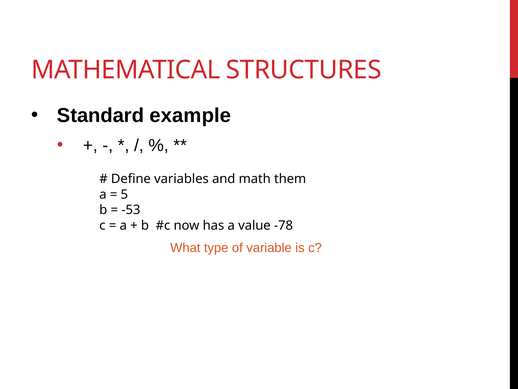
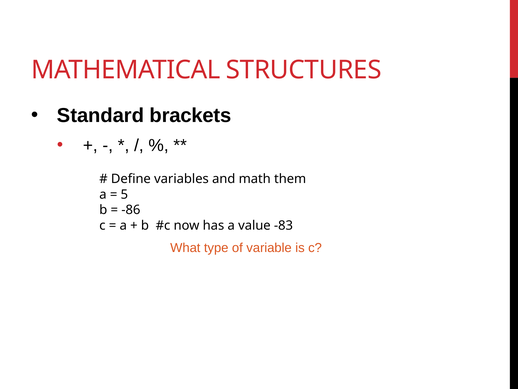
example: example -> brackets
-53: -53 -> -86
-78: -78 -> -83
